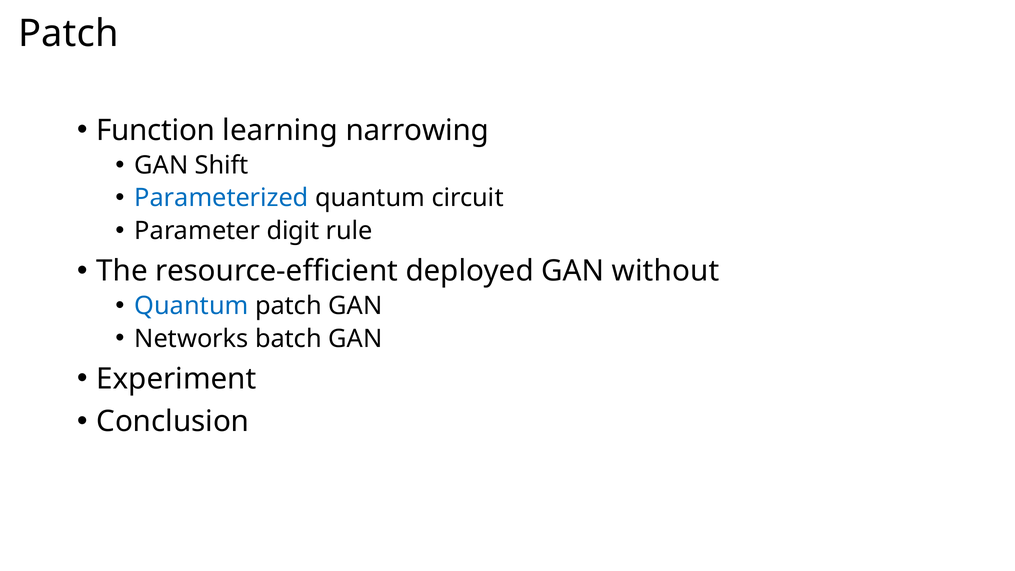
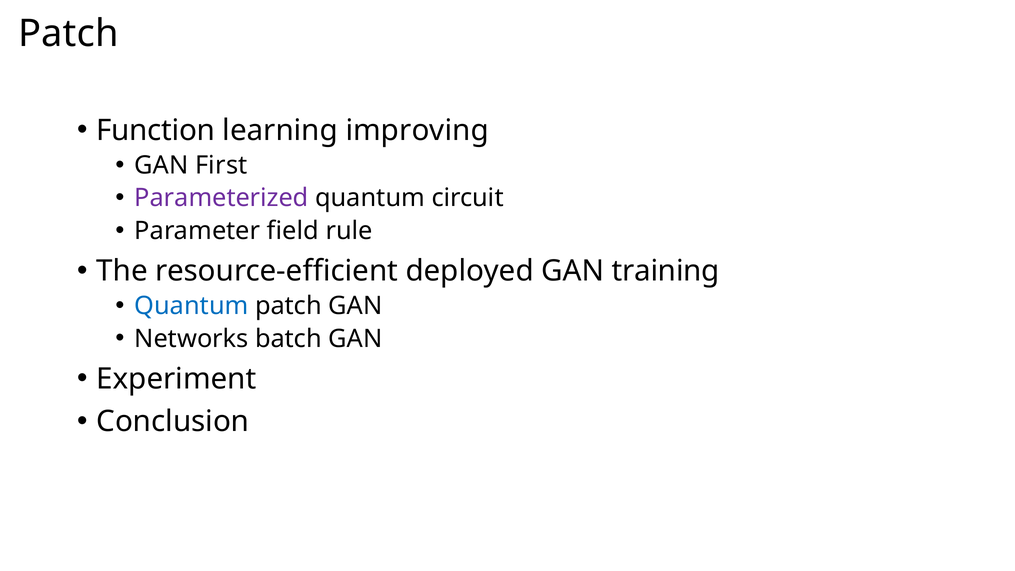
narrowing: narrowing -> improving
Shift: Shift -> First
Parameterized colour: blue -> purple
digit: digit -> field
without: without -> training
